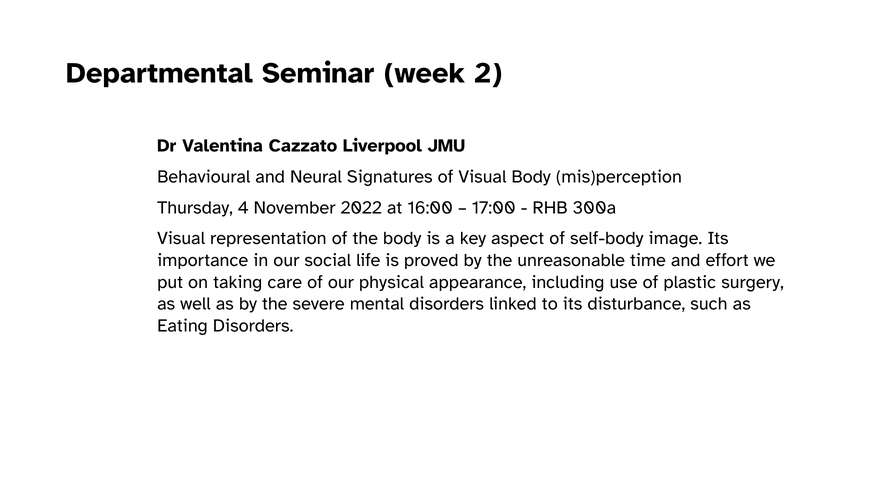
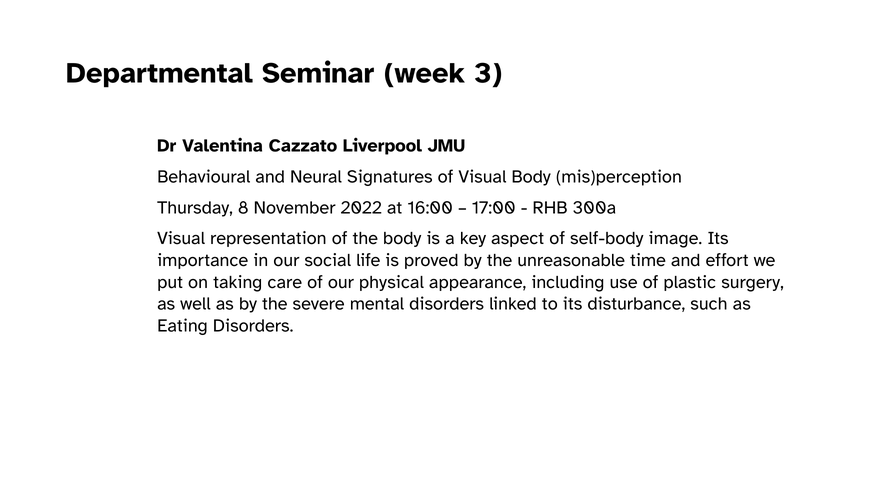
2: 2 -> 3
4: 4 -> 8
